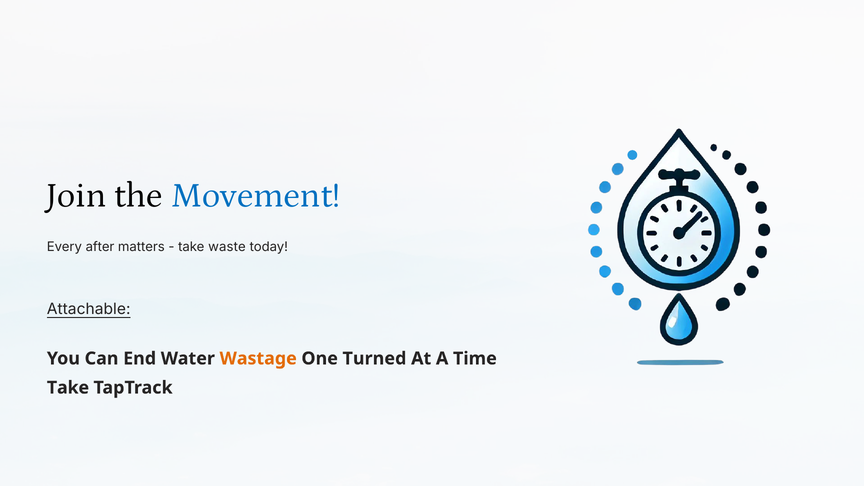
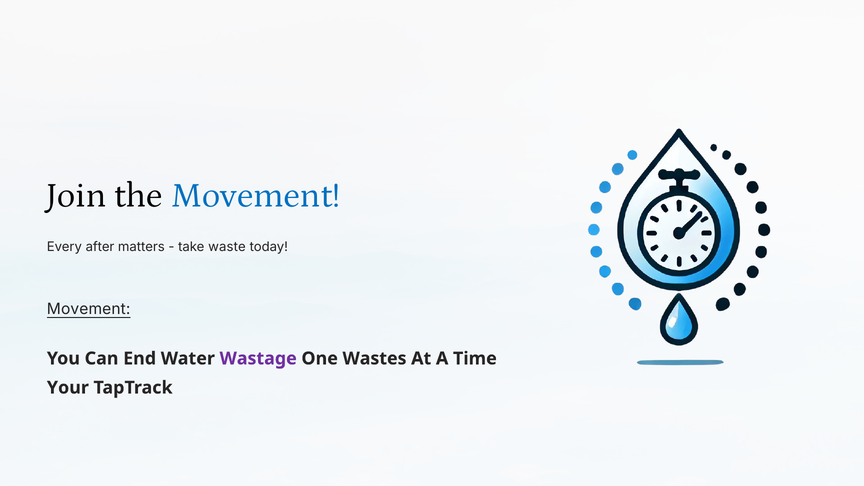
Attachable at (89, 309): Attachable -> Movement
Wastage colour: orange -> purple
Turned: Turned -> Wastes
Take at (68, 388): Take -> Your
